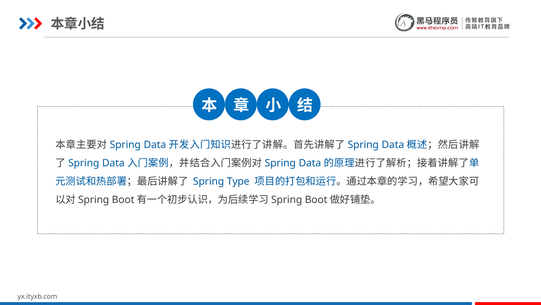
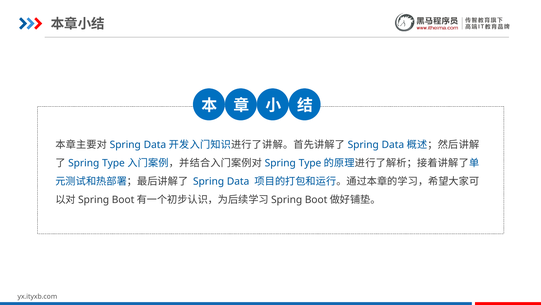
Data at (113, 163): Data -> Type
Data at (310, 163): Data -> Type
Type at (238, 181): Type -> Data
